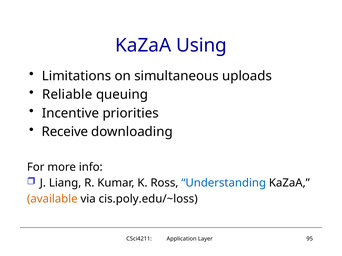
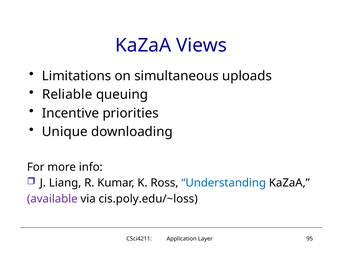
Using: Using -> Views
Receive: Receive -> Unique
available colour: orange -> purple
